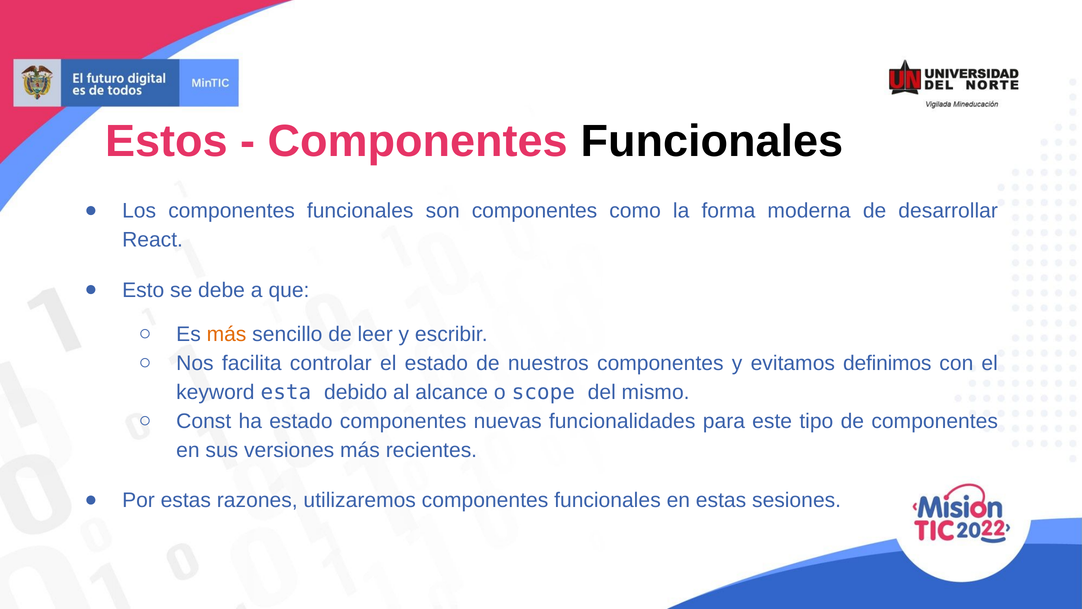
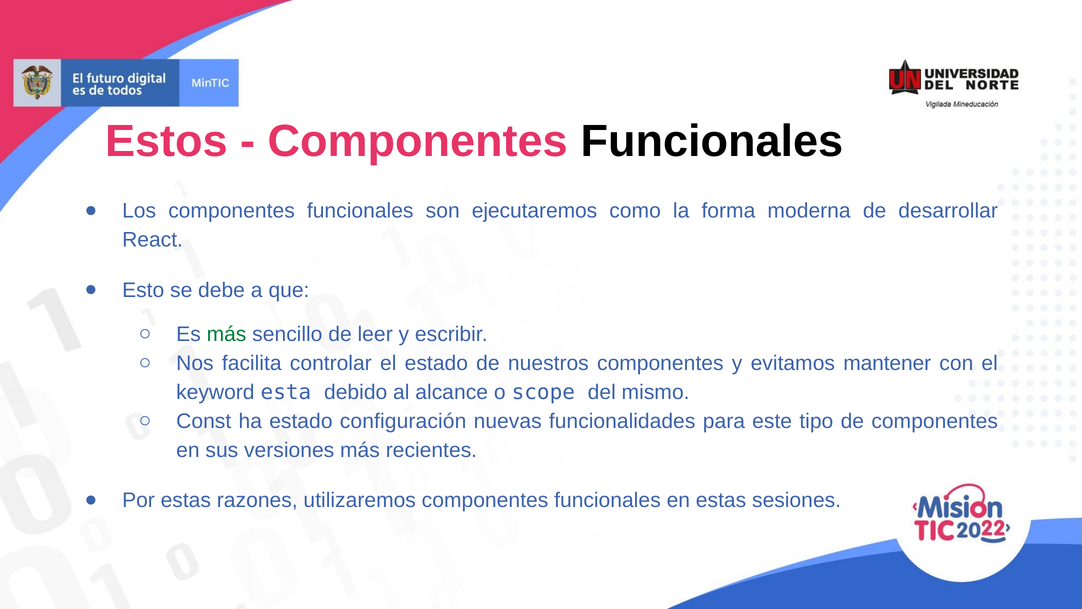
son componentes: componentes -> ejecutaremos
más at (227, 334) colour: orange -> green
definimos: definimos -> mantener
estado componentes: componentes -> configuración
